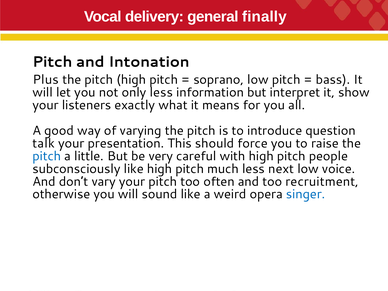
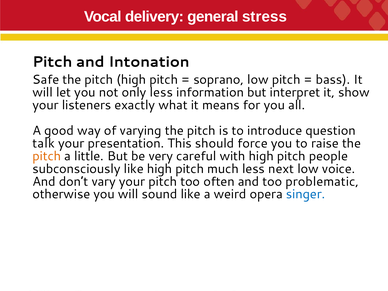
finally: finally -> stress
Plus: Plus -> Safe
pitch at (47, 156) colour: blue -> orange
recruitment: recruitment -> problematic
